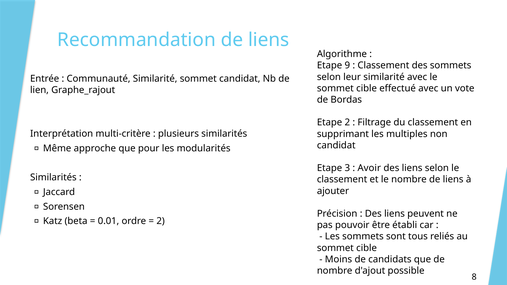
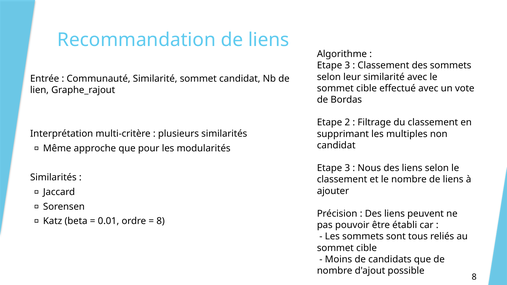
9 at (347, 66): 9 -> 3
Avoir: Avoir -> Nous
2 at (161, 221): 2 -> 8
